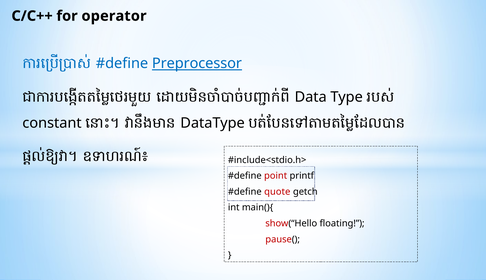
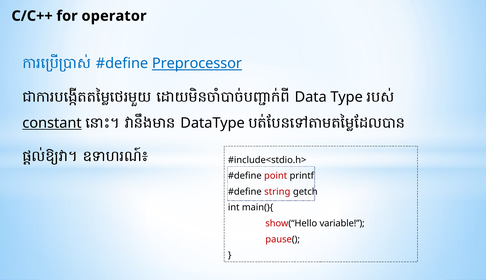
constant underline: none -> present
quote: quote -> string
floating: floating -> variable
